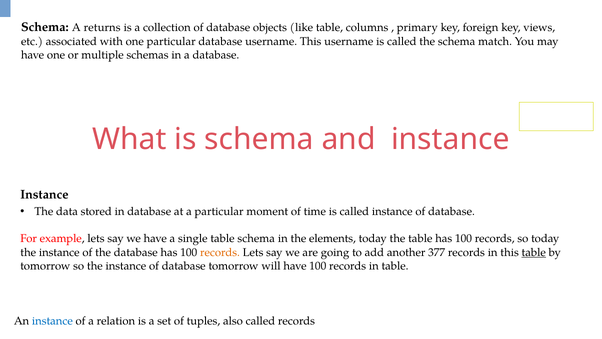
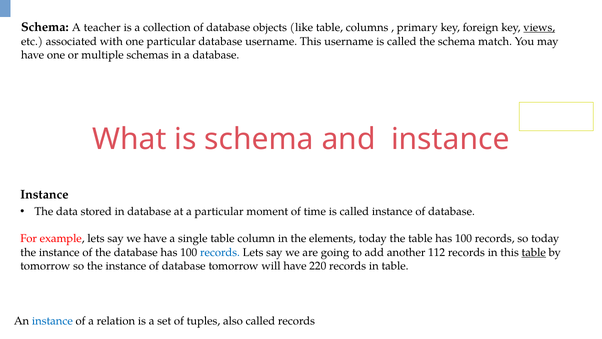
returns: returns -> teacher
views underline: none -> present
table schema: schema -> column
records at (220, 252) colour: orange -> blue
377: 377 -> 112
have 100: 100 -> 220
